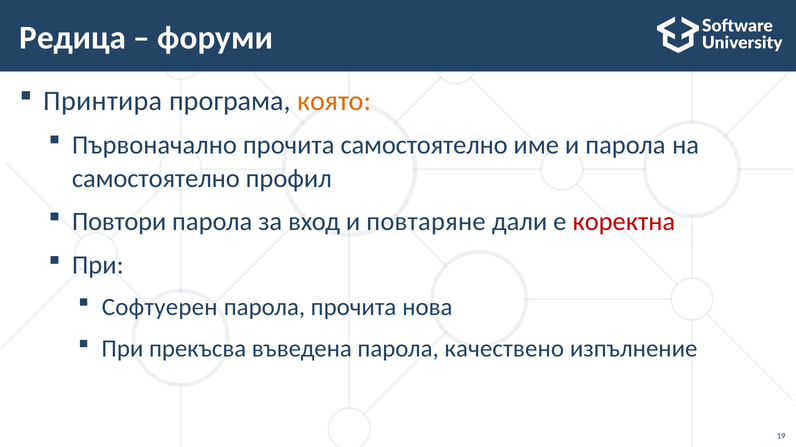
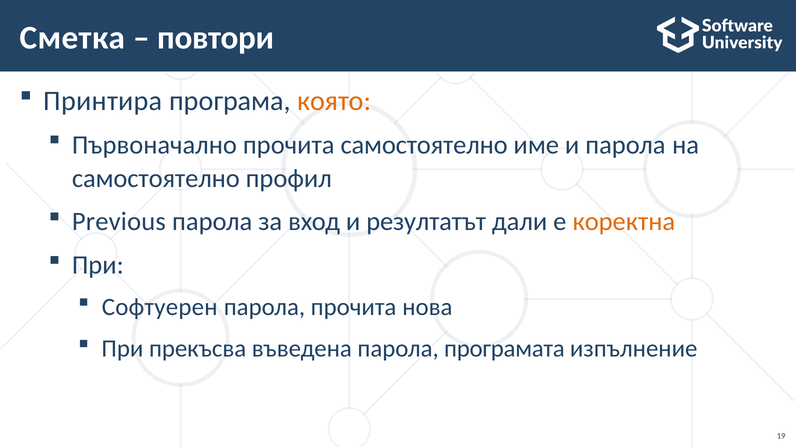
Редица: Редица -> Сметка
форуми: форуми -> повтори
Повтори: Повтори -> Previous
повтаряне: повтаряне -> резултатът
коректна colour: red -> orange
качествено: качествено -> програмата
